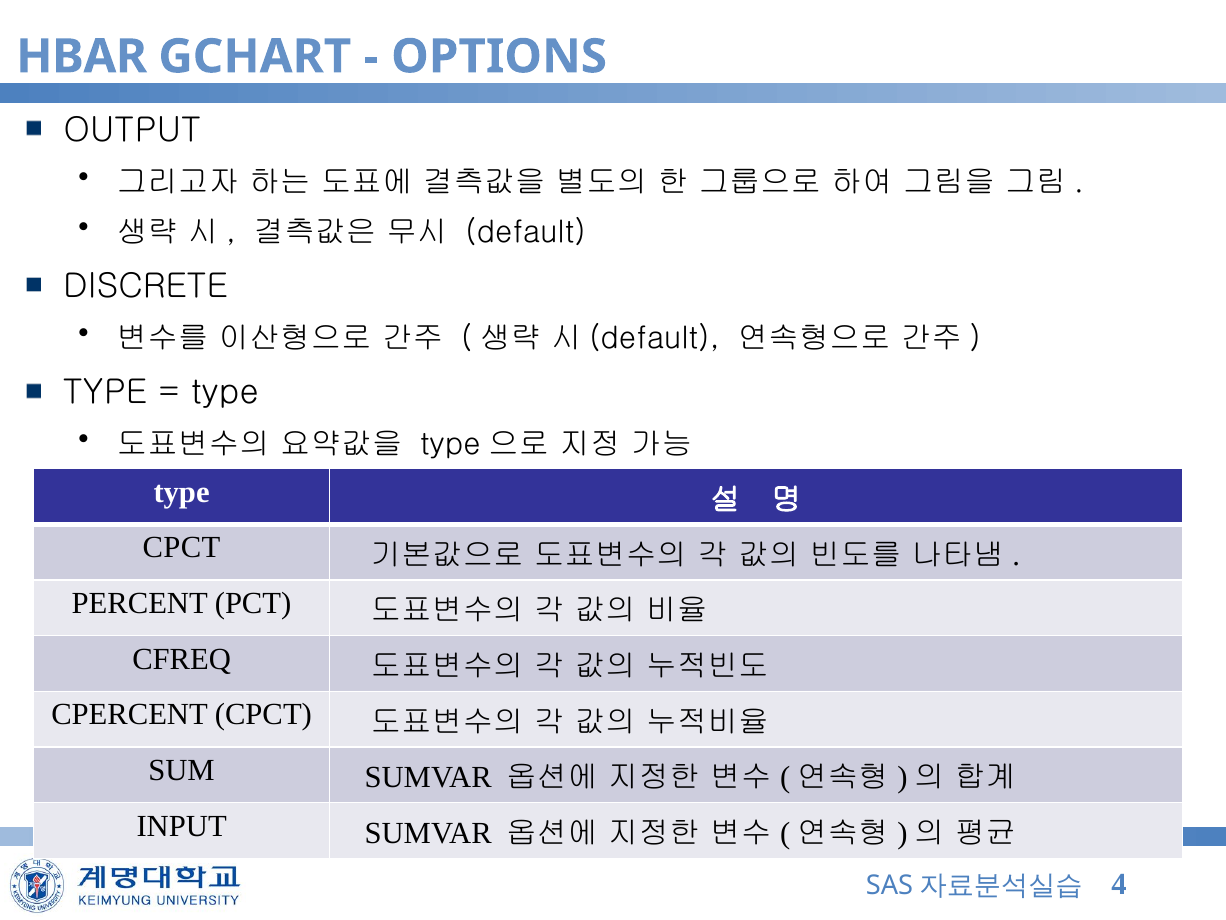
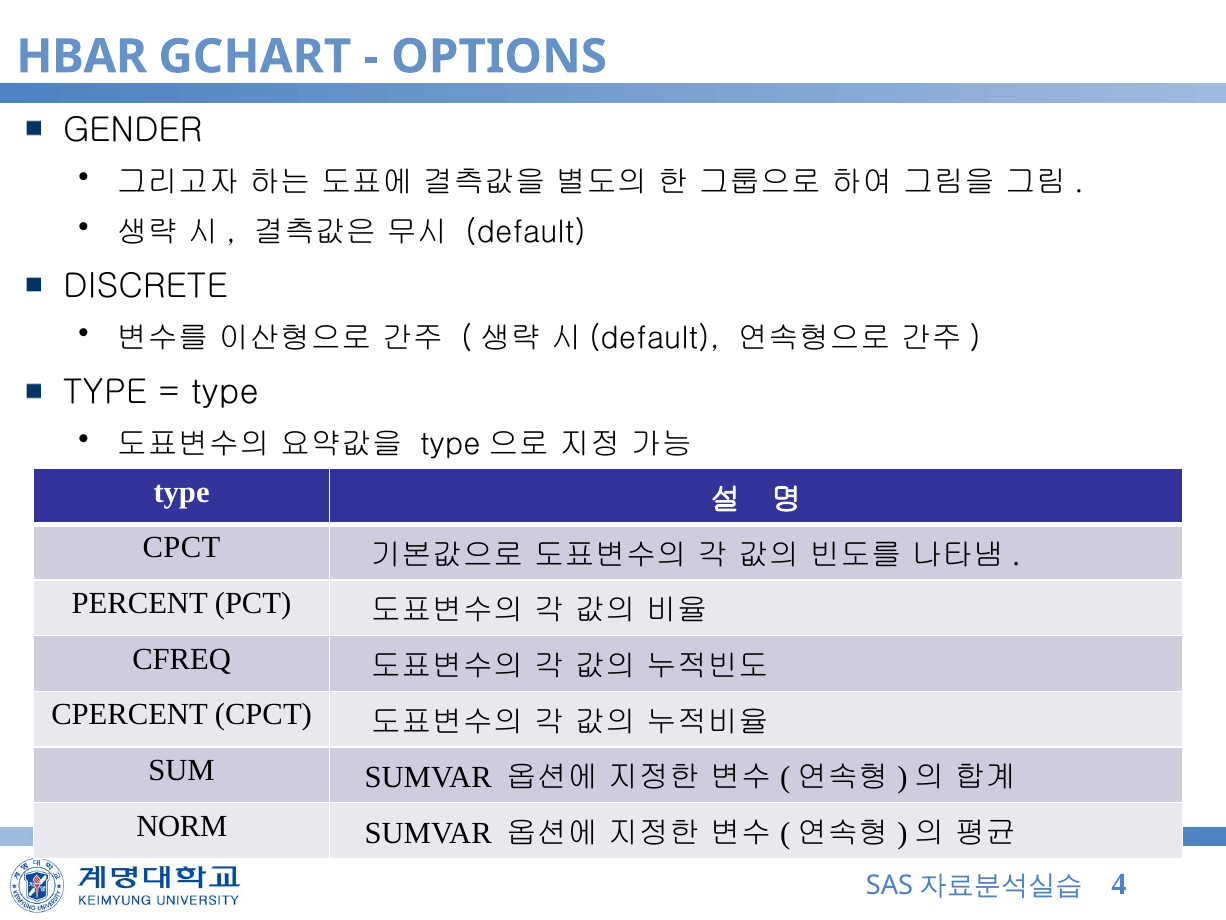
OUTPUT: OUTPUT -> GENDER
INPUT: INPUT -> NORM
